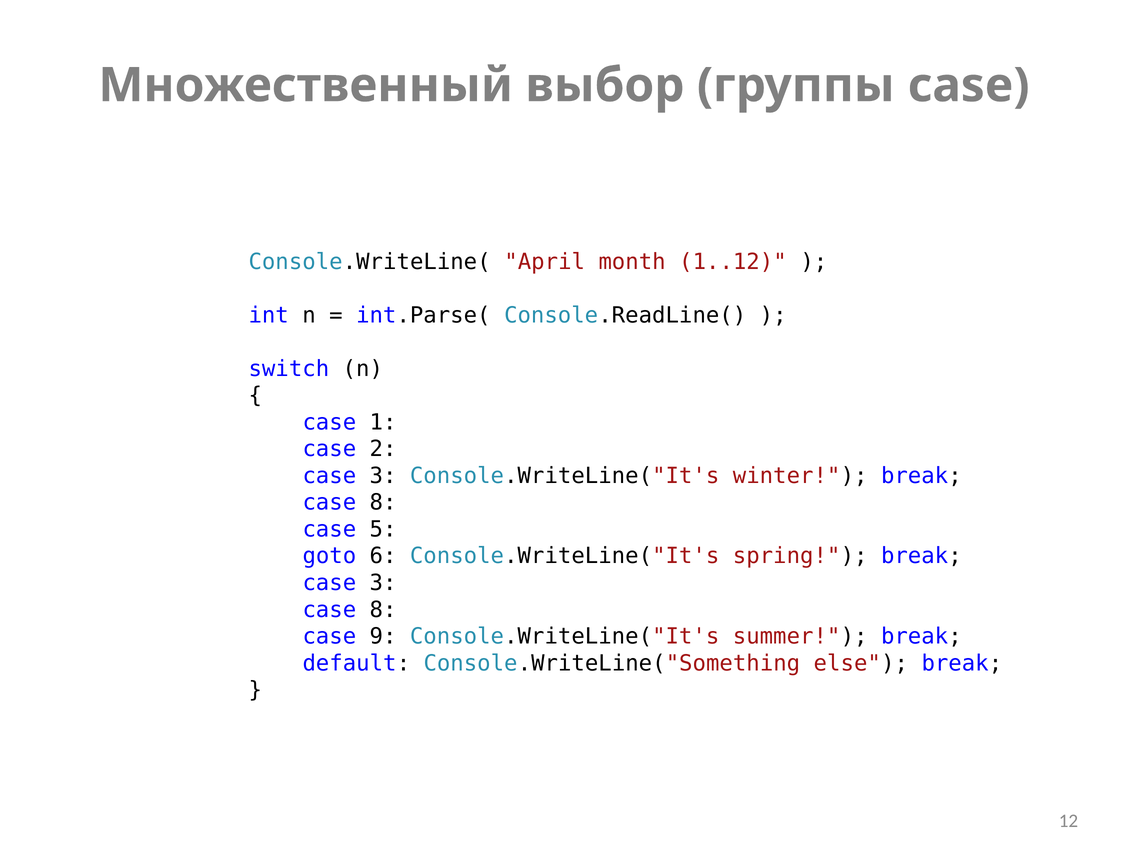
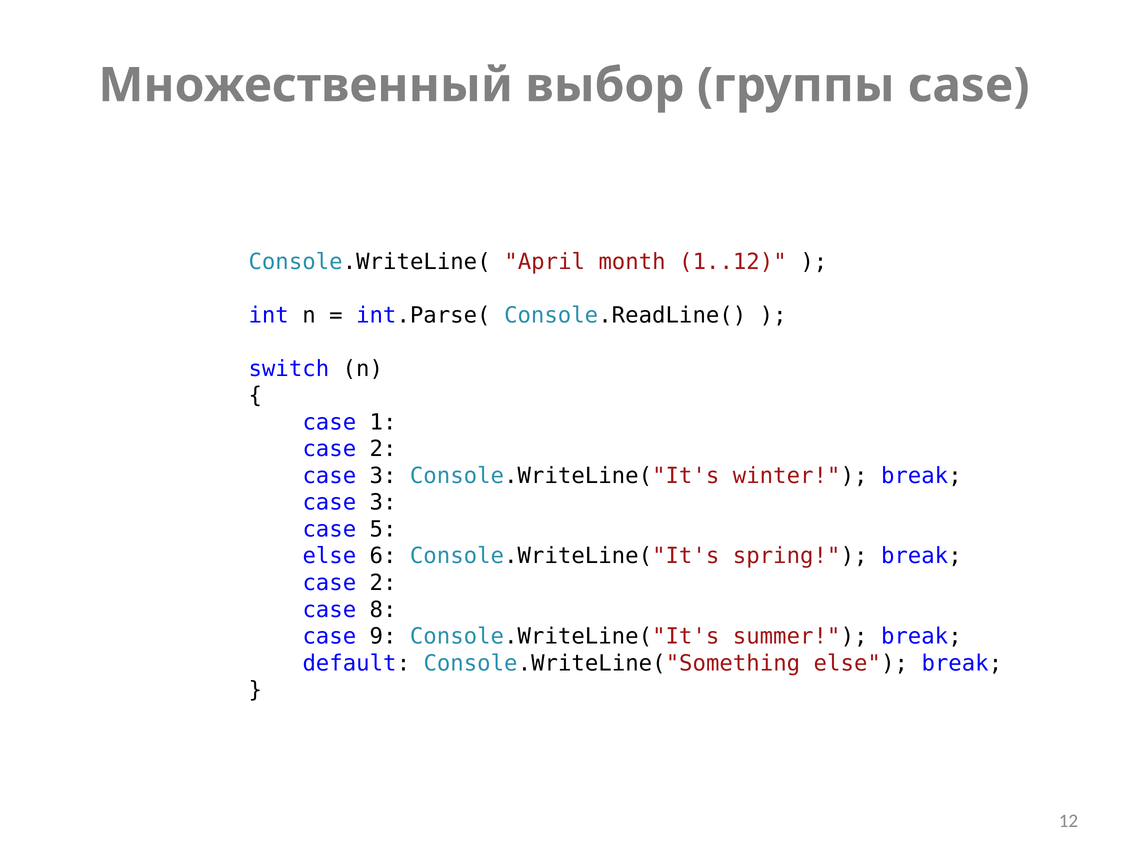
8 at (383, 503): 8 -> 3
goto at (329, 556): goto -> else
3 at (383, 583): 3 -> 2
